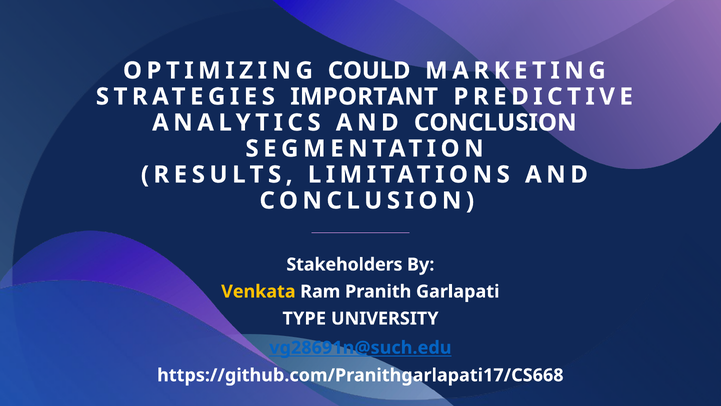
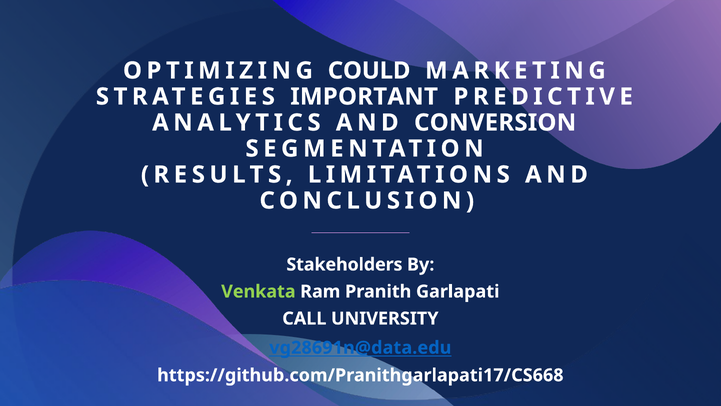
ANALYTICS AND CONCLUSION: CONCLUSION -> CONVERSION
Venkata colour: yellow -> light green
TYPE: TYPE -> CALL
vg28691n@such.edu: vg28691n@such.edu -> vg28691n@data.edu
